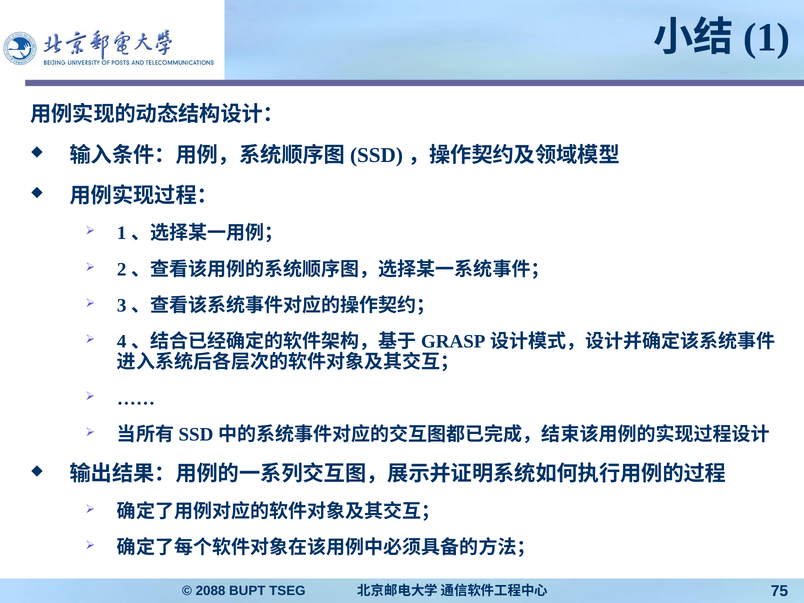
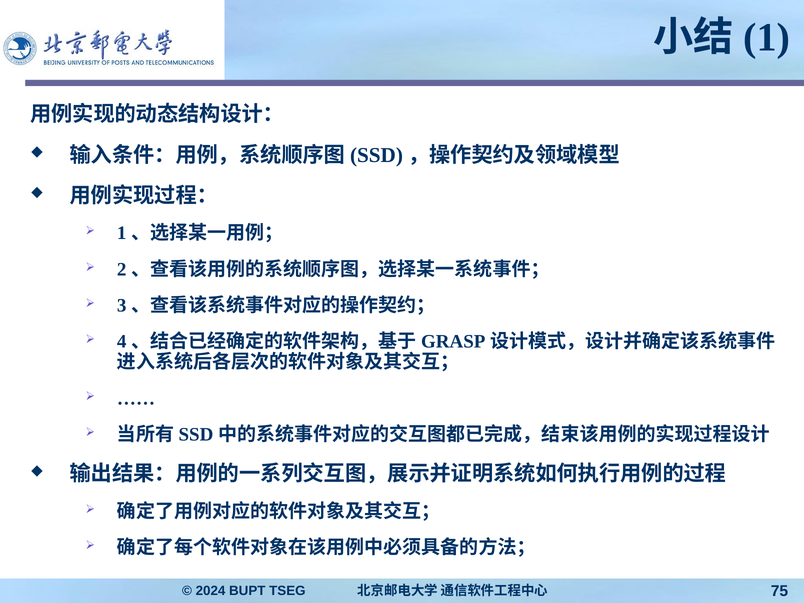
2088: 2088 -> 2024
